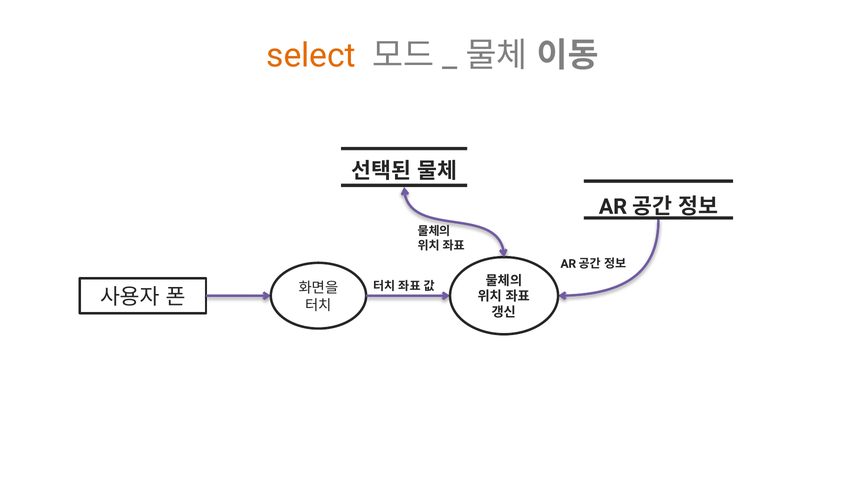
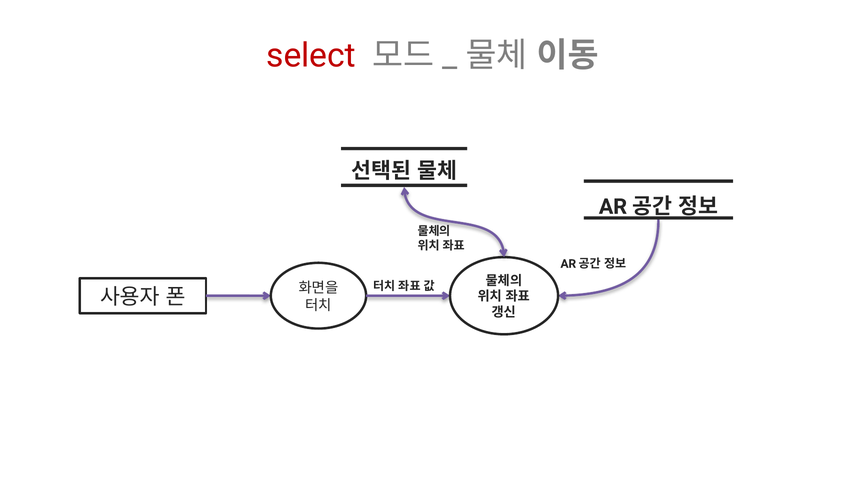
select colour: orange -> red
